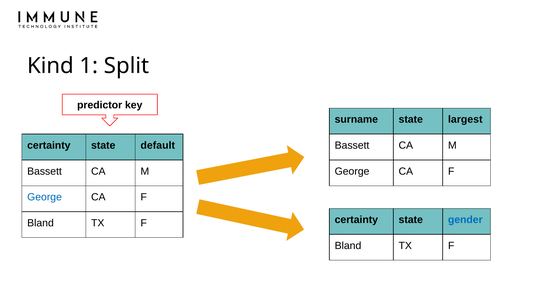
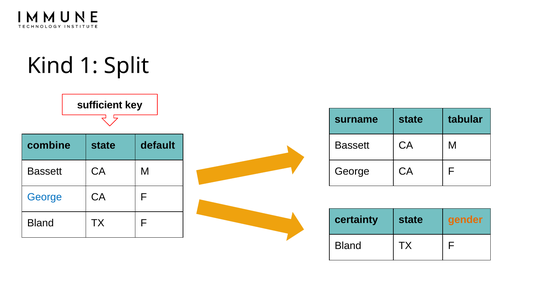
predictor: predictor -> sufficient
largest: largest -> tabular
certainty at (49, 146): certainty -> combine
gender colour: blue -> orange
